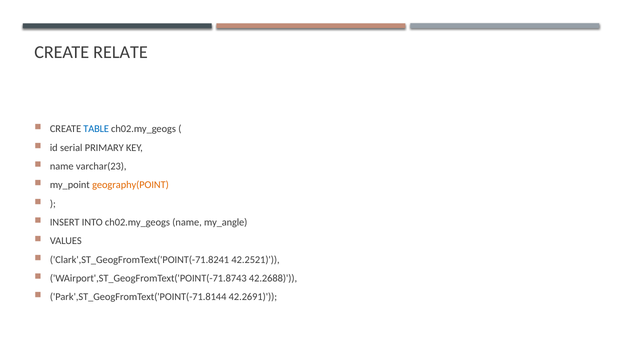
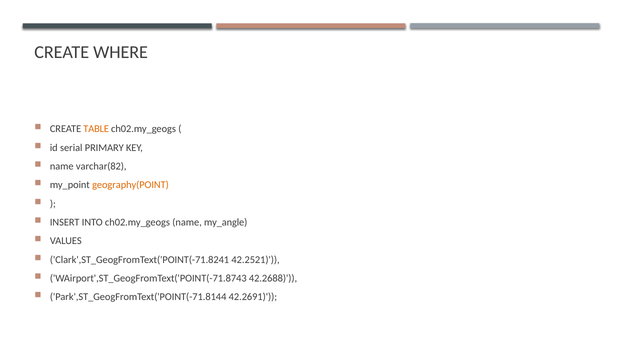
RELATE: RELATE -> WHERE
TABLE colour: blue -> orange
varchar(23: varchar(23 -> varchar(82
